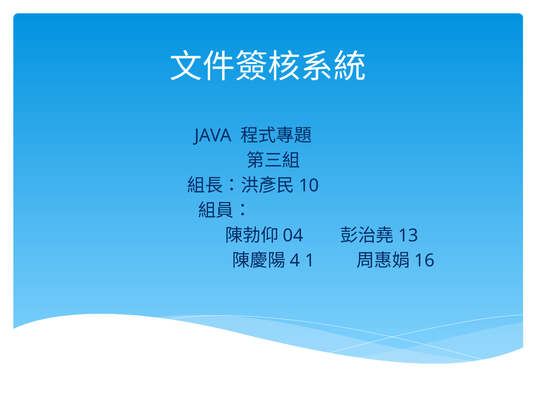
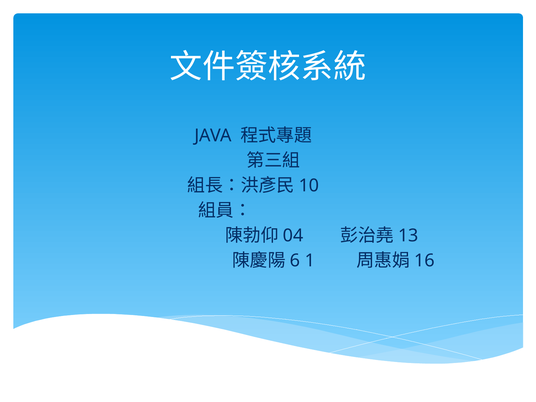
4: 4 -> 6
